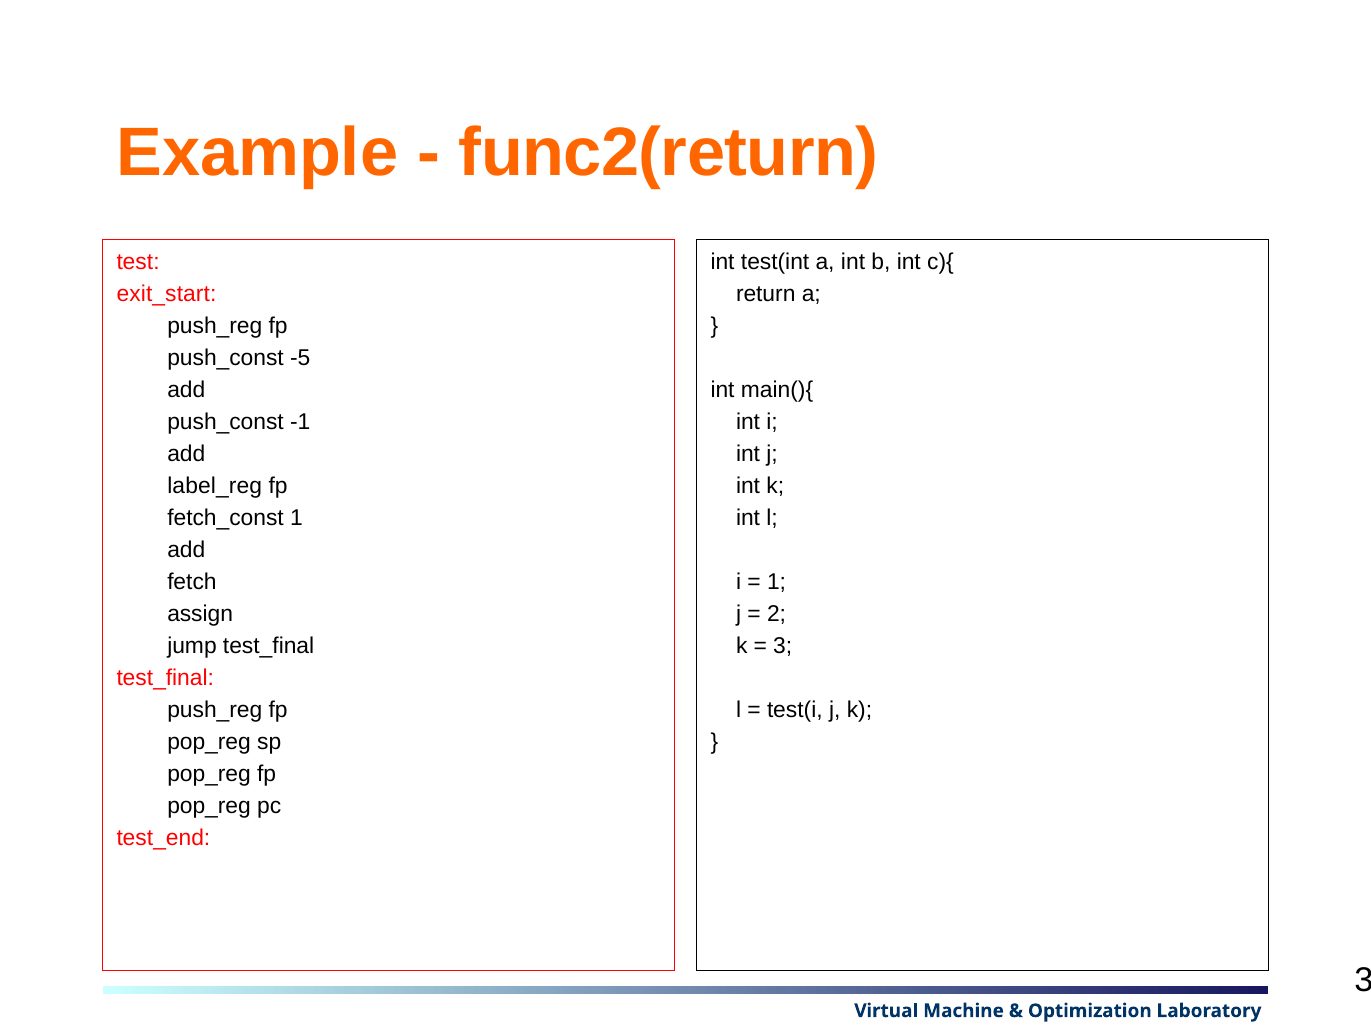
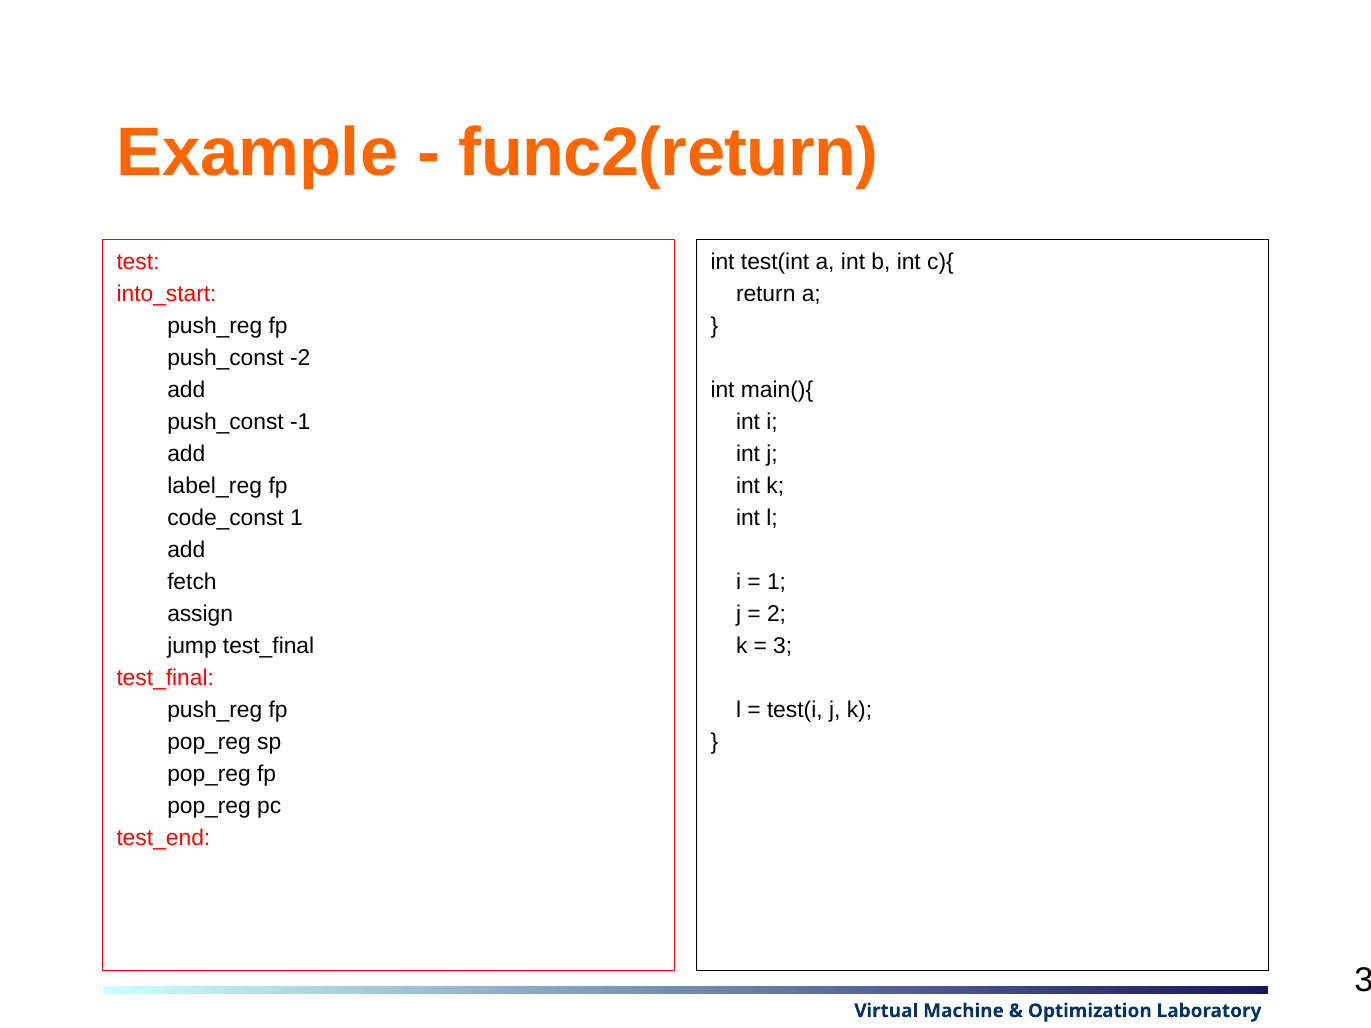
exit_start: exit_start -> into_start
-5: -5 -> -2
fetch_const: fetch_const -> code_const
